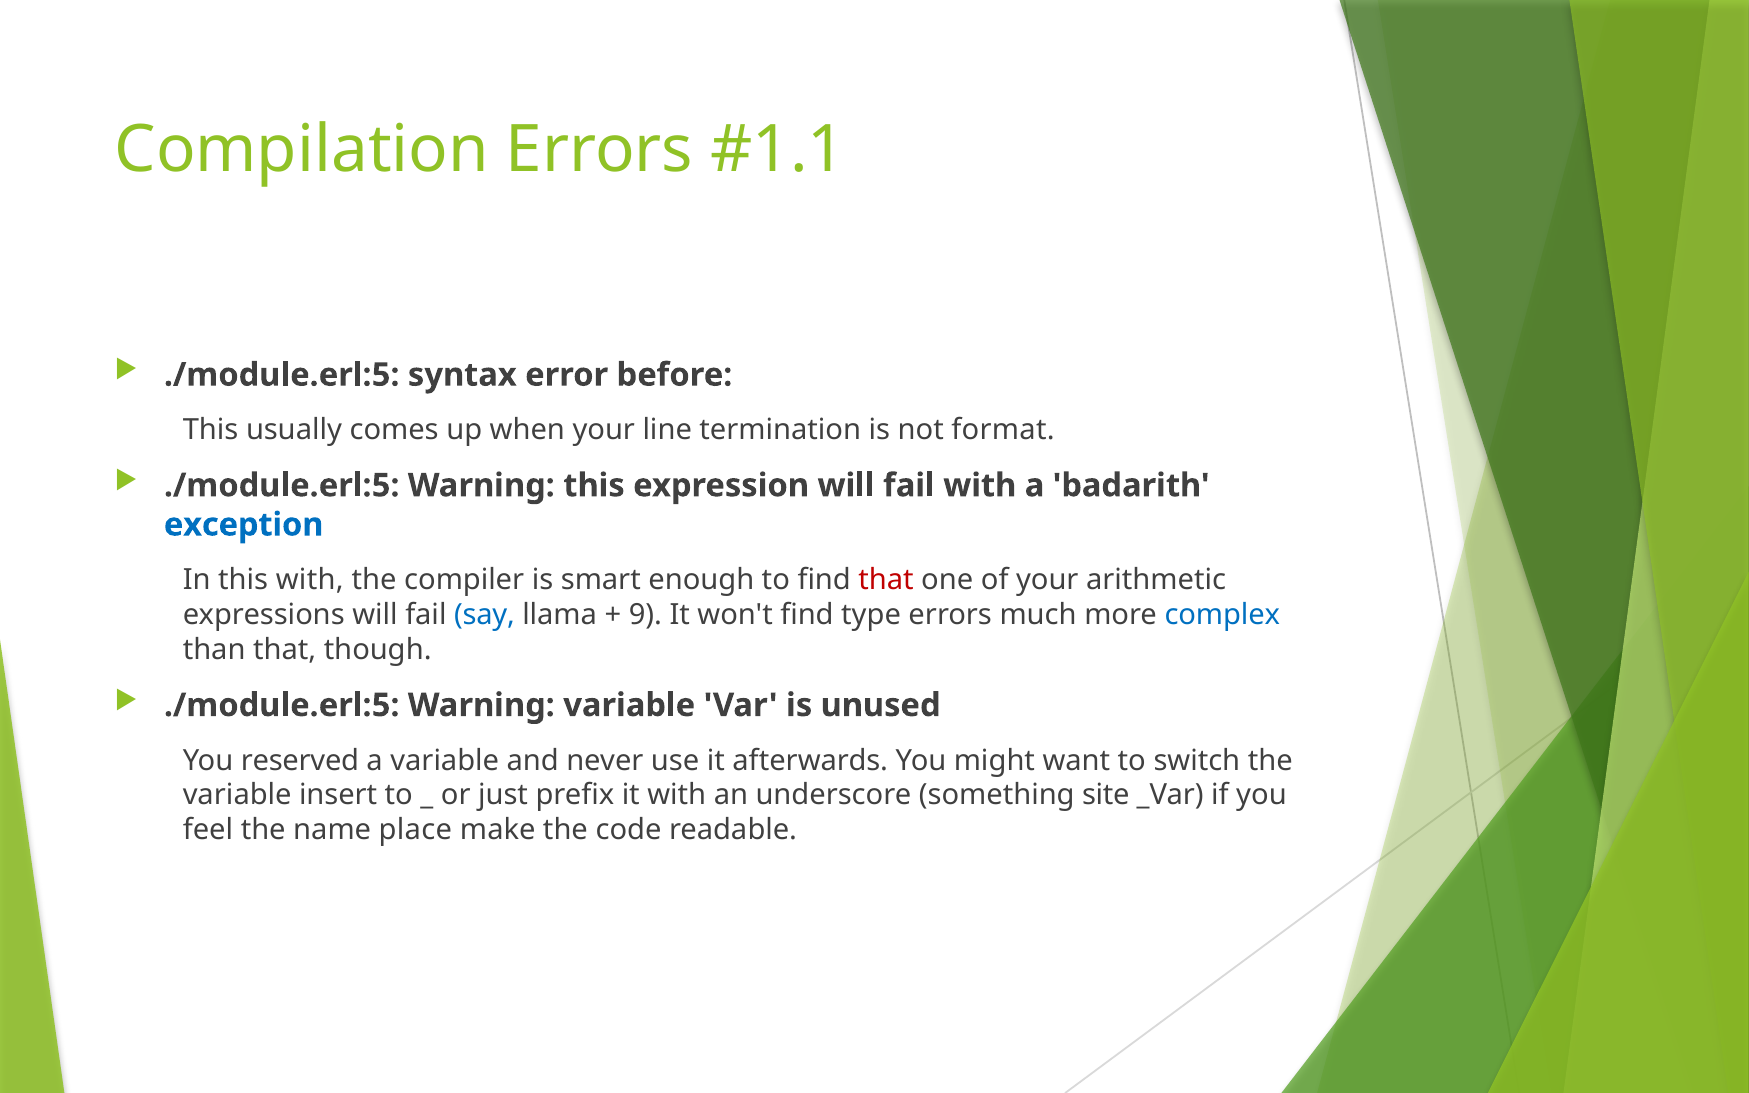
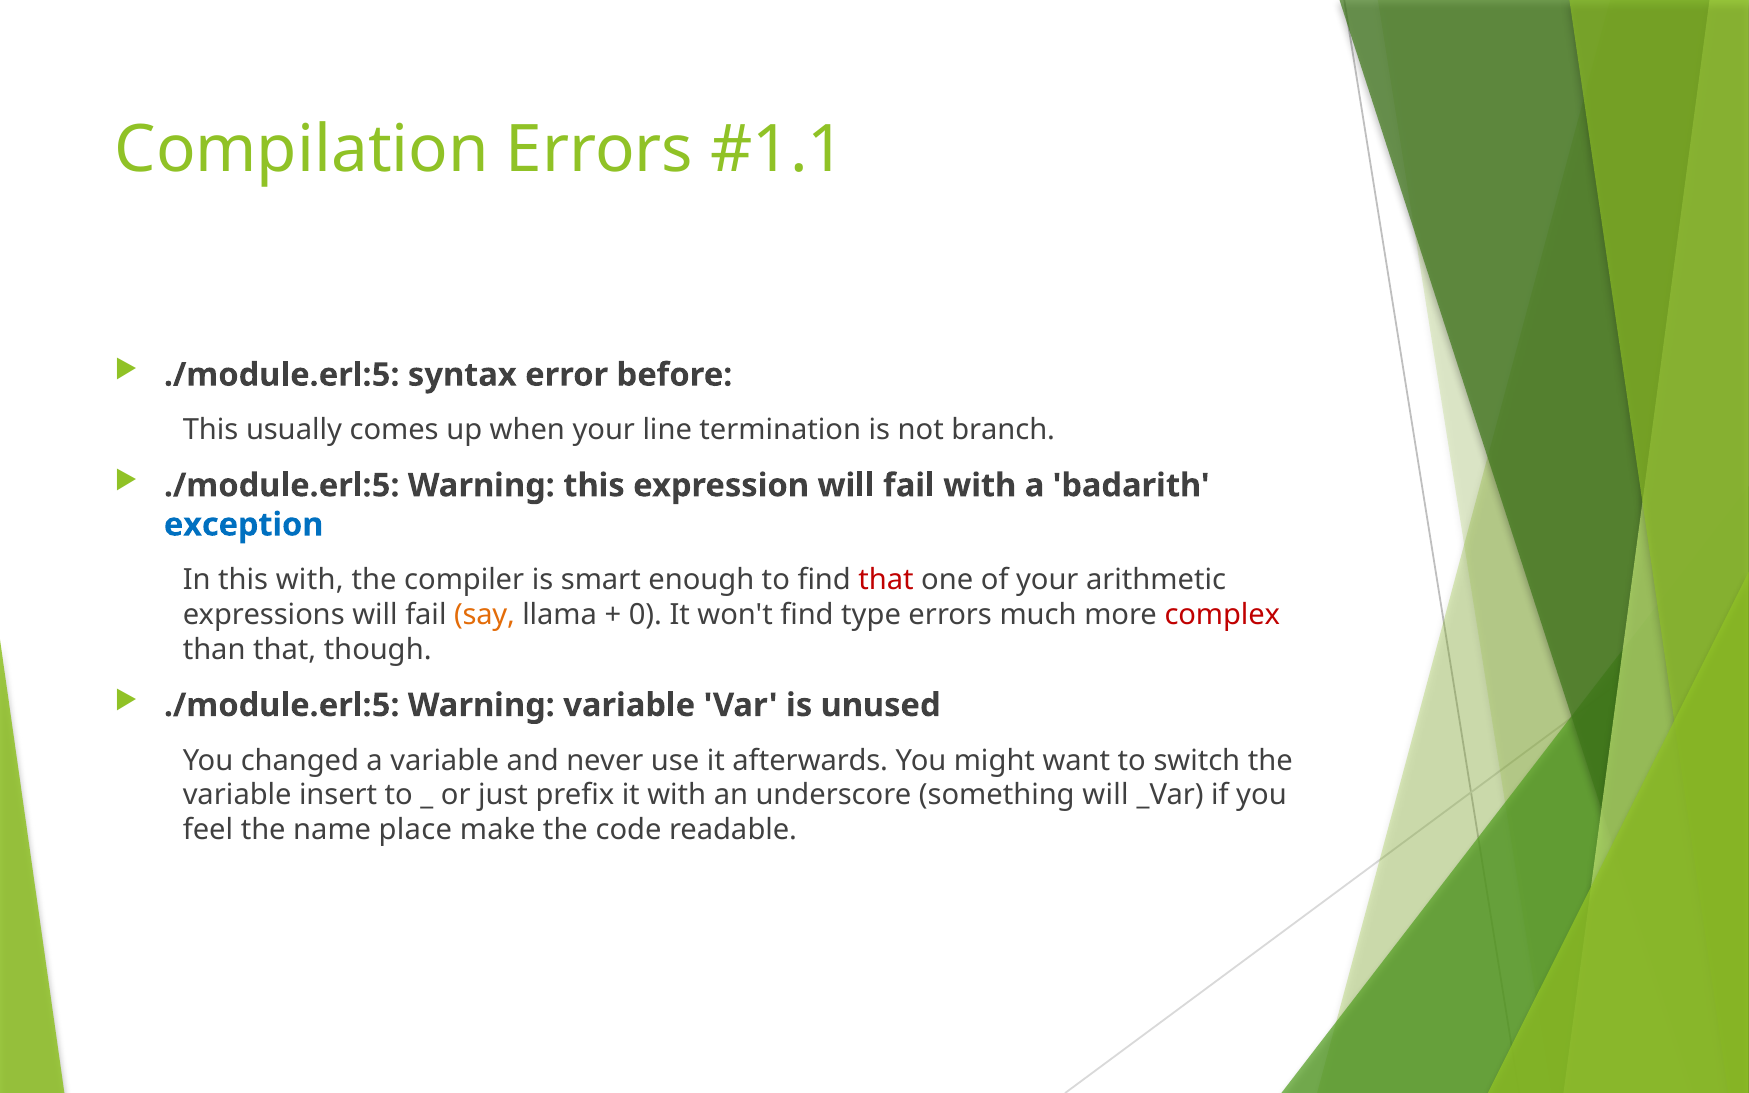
format: format -> branch
say colour: blue -> orange
9: 9 -> 0
complex colour: blue -> red
reserved: reserved -> changed
something site: site -> will
